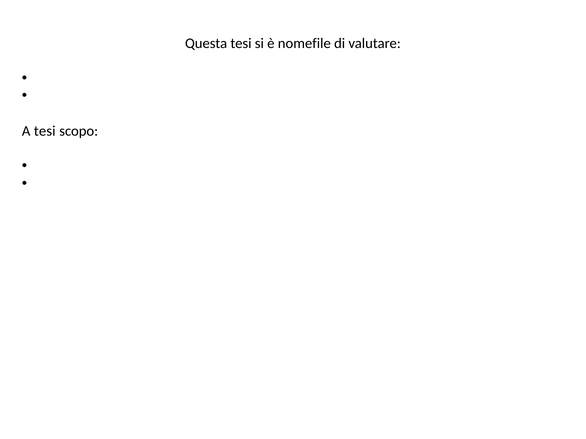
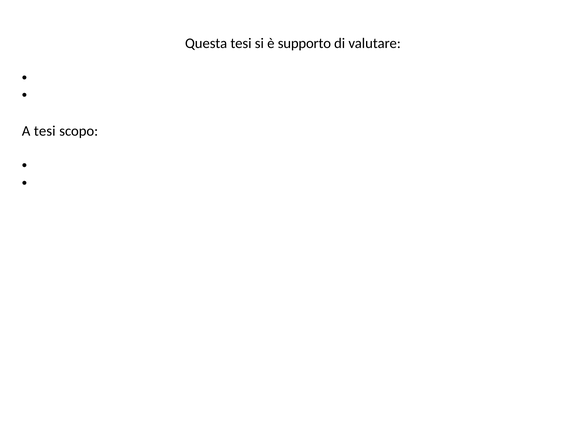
nomefile: nomefile -> supporto
